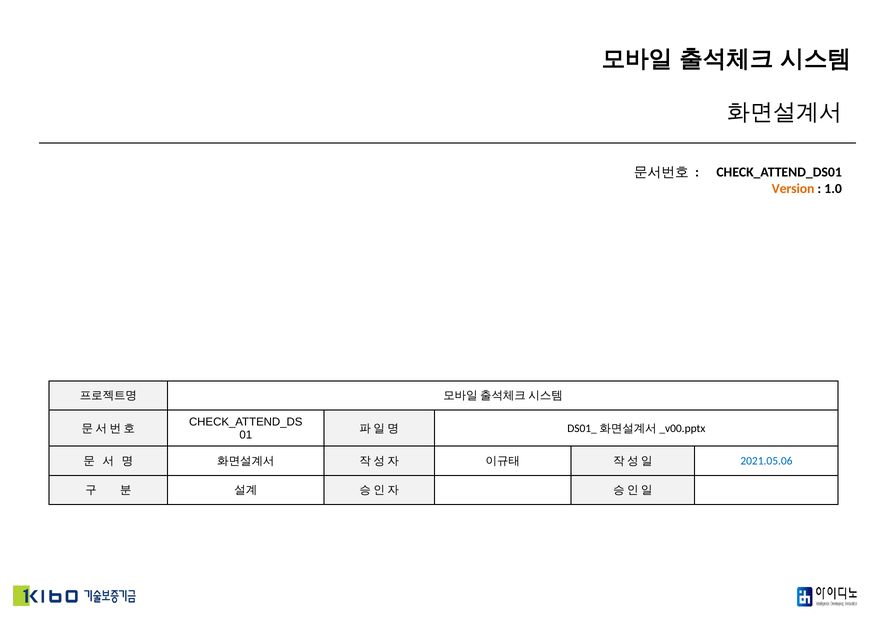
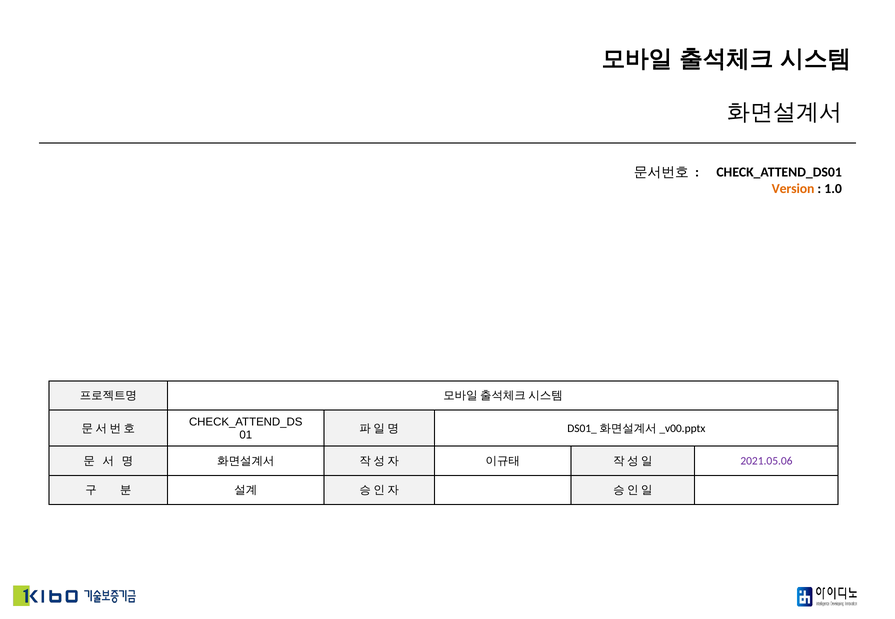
2021.05.06 colour: blue -> purple
